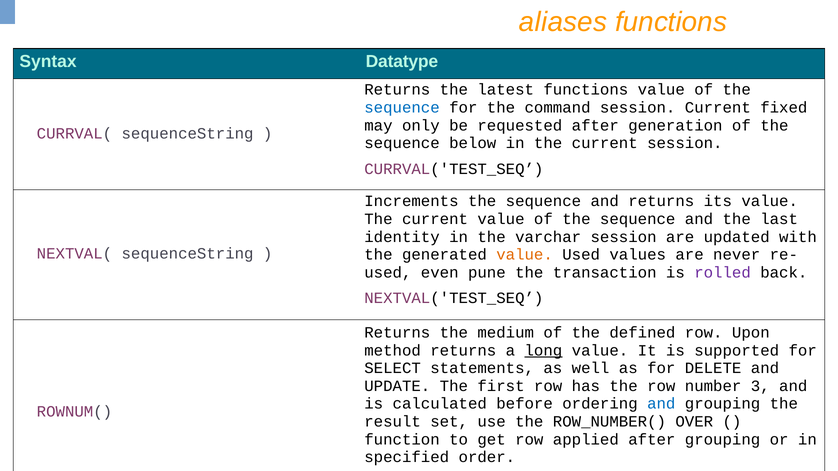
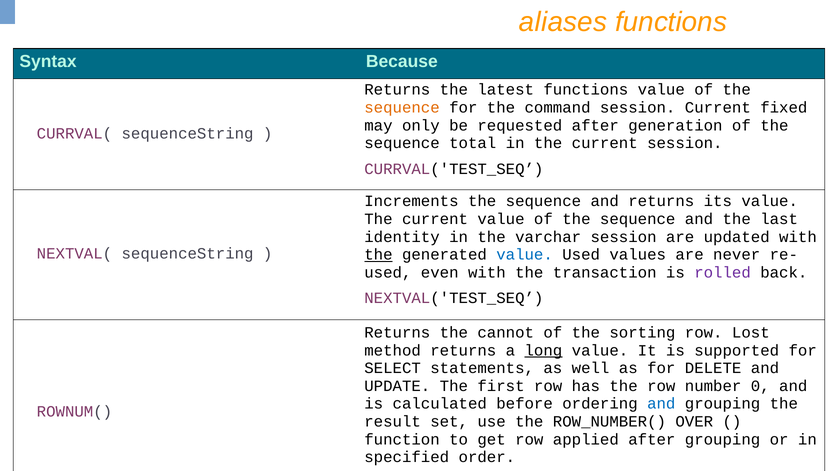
Datatype: Datatype -> Because
sequence at (402, 108) colour: blue -> orange
below: below -> total
the at (378, 255) underline: none -> present
value at (525, 255) colour: orange -> blue
even pune: pune -> with
medium: medium -> cannot
defined: defined -> sorting
Upon: Upon -> Lost
3: 3 -> 0
